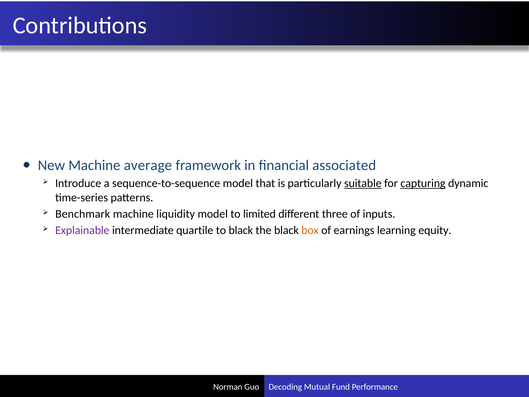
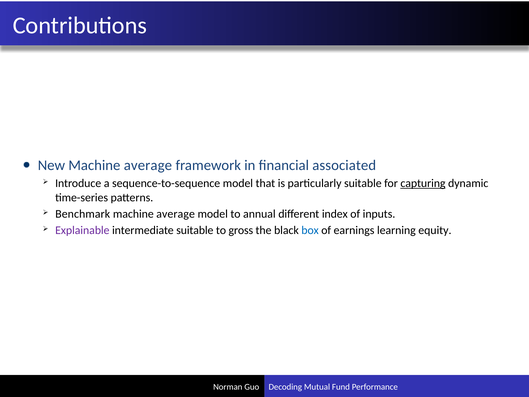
suitable at (363, 183) underline: present -> none
liquidity at (176, 214): liquidity -> average
limited: limited -> annual
three: three -> index
intermediate quartile: quartile -> suitable
to black: black -> gross
box colour: orange -> blue
